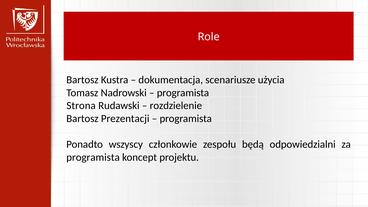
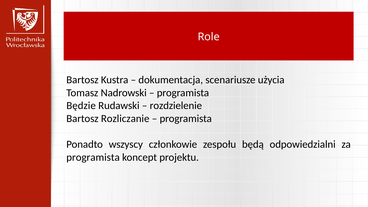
Strona: Strona -> Będzie
Prezentacji: Prezentacji -> Rozliczanie
